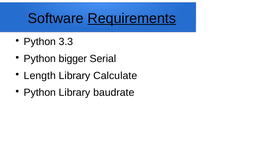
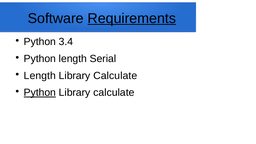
3.3: 3.3 -> 3.4
Python bigger: bigger -> length
Python at (40, 93) underline: none -> present
baudrate at (114, 93): baudrate -> calculate
